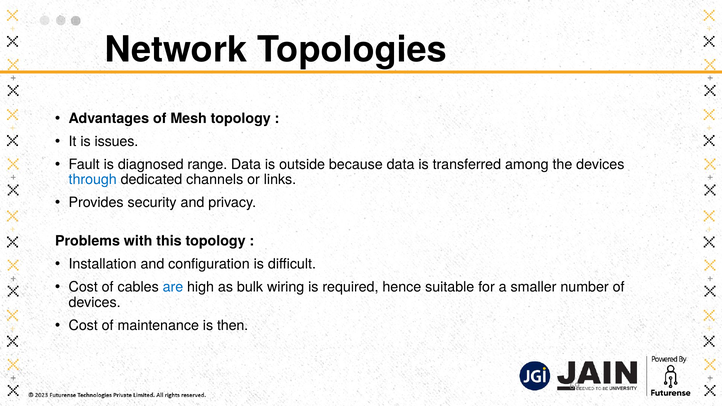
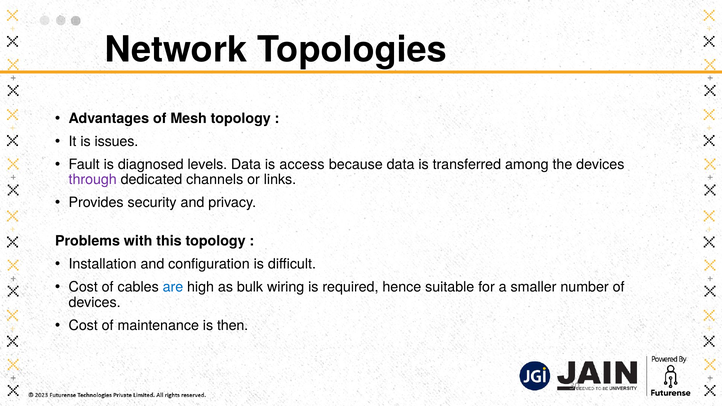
range: range -> levels
outside: outside -> access
through colour: blue -> purple
69: 69 -> 30
